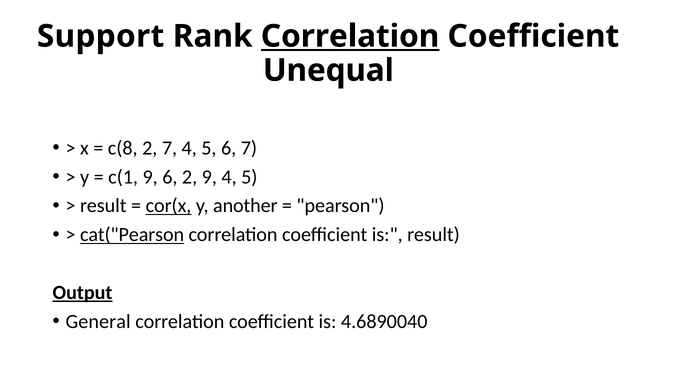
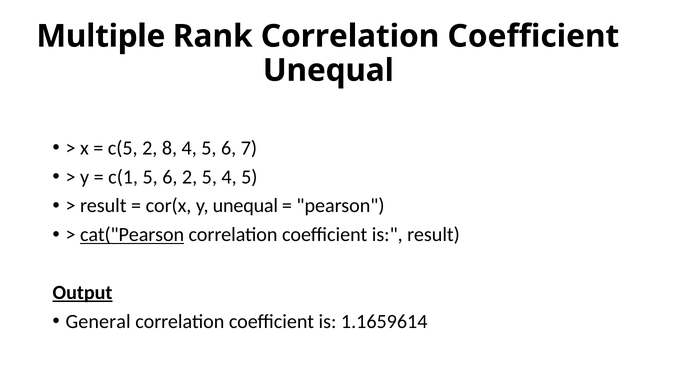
Support: Support -> Multiple
Correlation at (350, 36) underline: present -> none
c(8: c(8 -> c(5
2 7: 7 -> 8
c(1 9: 9 -> 5
2 9: 9 -> 5
cor(x underline: present -> none
y another: another -> unequal
4.6890040: 4.6890040 -> 1.1659614
